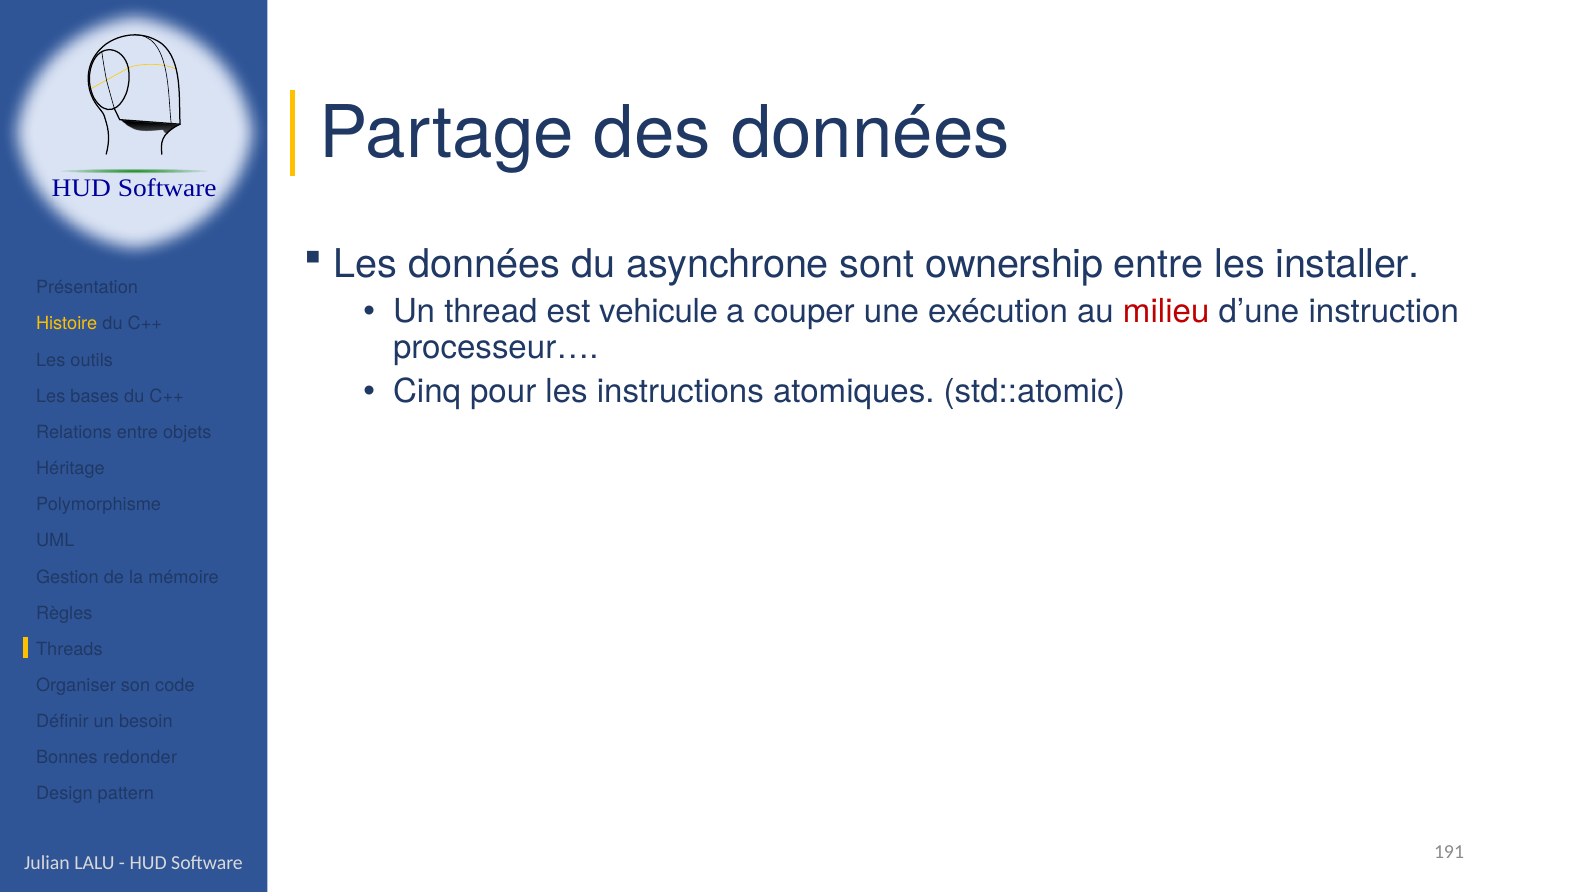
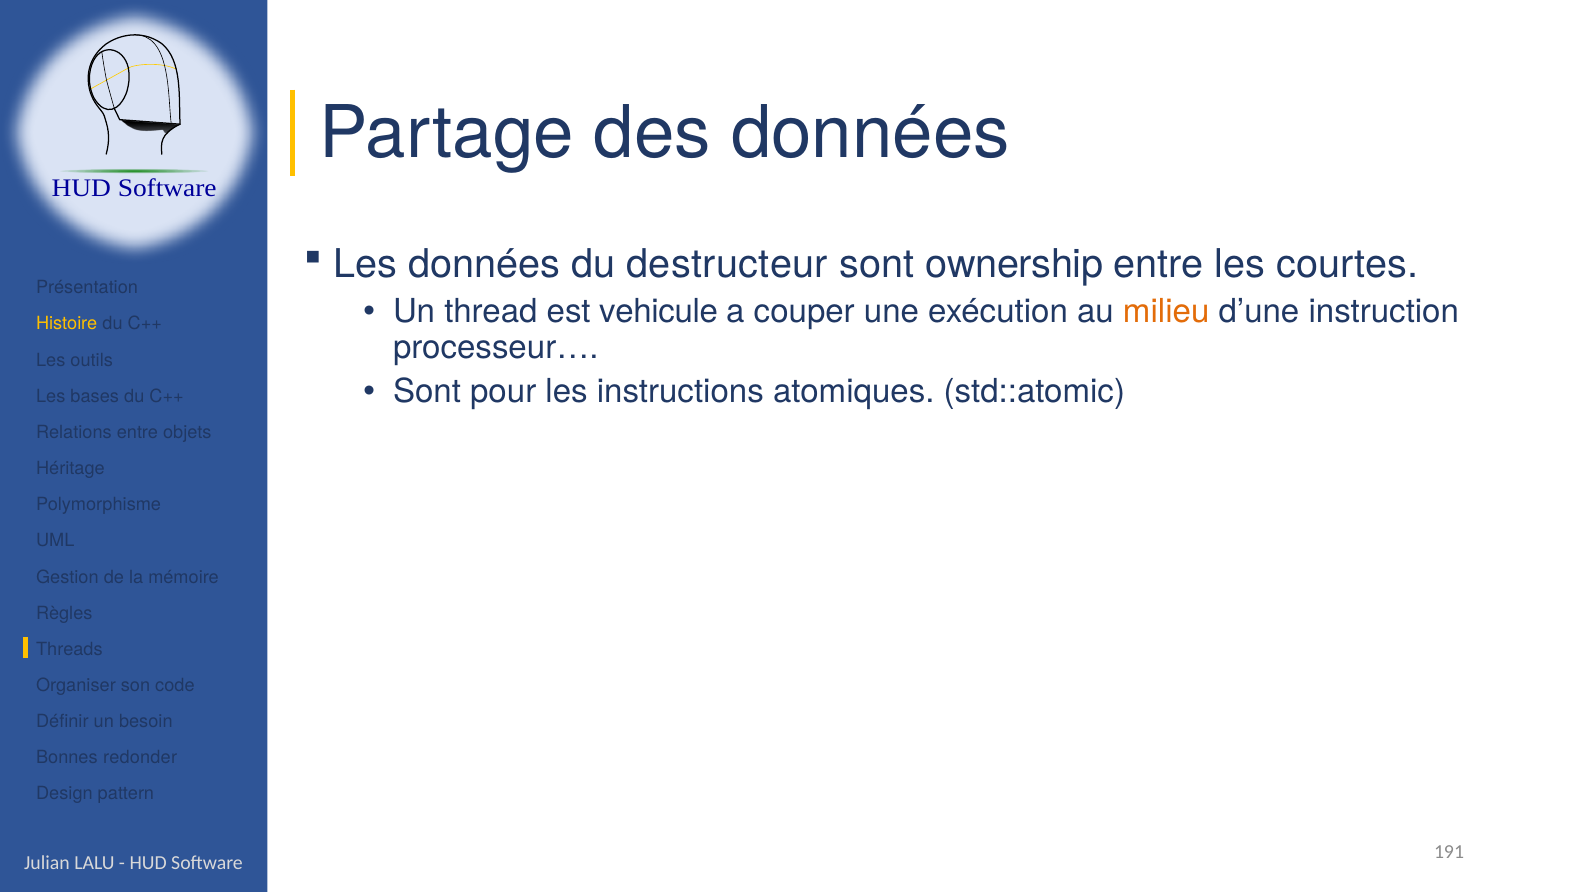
asynchrone: asynchrone -> destructeur
installer: installer -> courtes
milieu colour: red -> orange
Cinq at (427, 391): Cinq -> Sont
